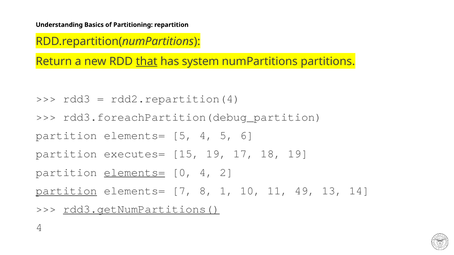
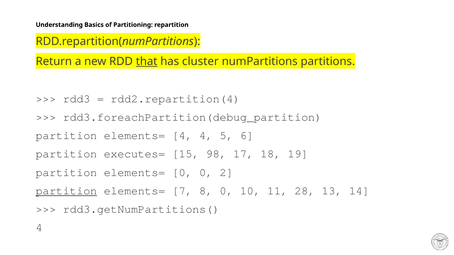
system: system -> cluster
elements= 5: 5 -> 4
15 19: 19 -> 98
elements= at (134, 173) underline: present -> none
0 4: 4 -> 0
8 1: 1 -> 0
49: 49 -> 28
rdd3.getNumPartitions( underline: present -> none
